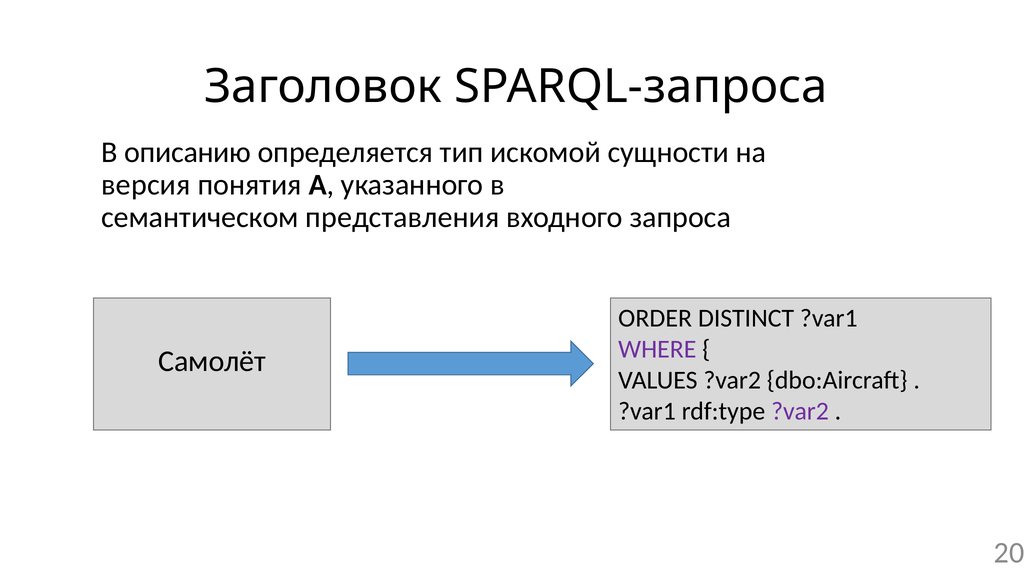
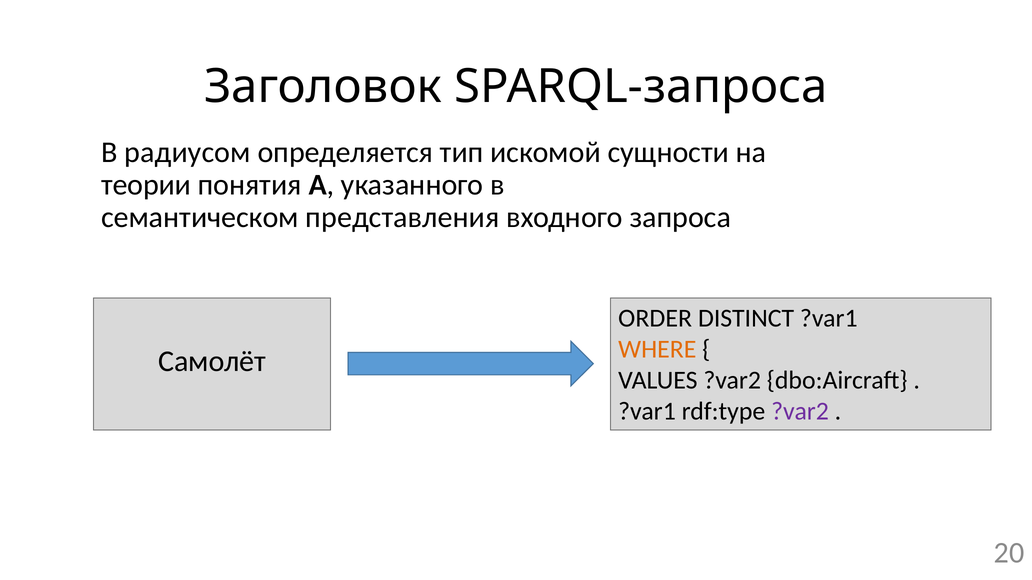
описанию: описанию -> радиусом
версия: версия -> теории
WHERE colour: purple -> orange
